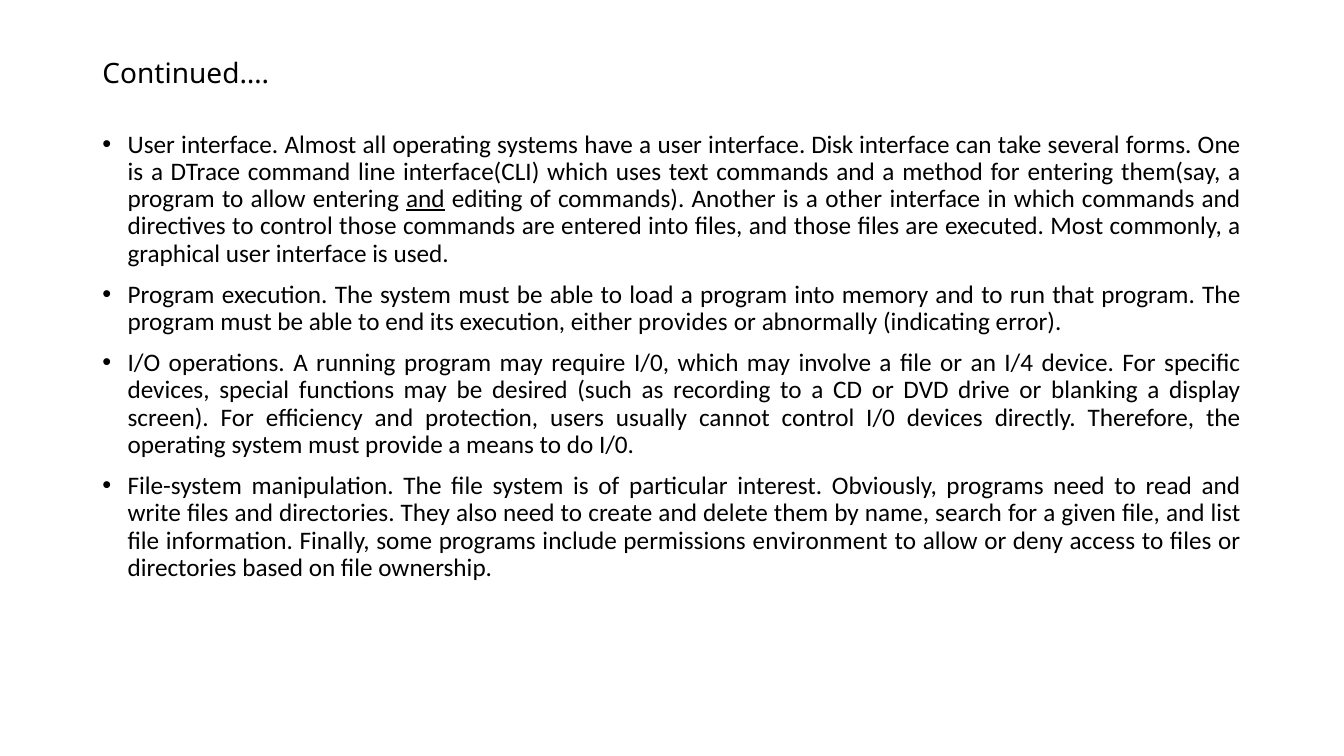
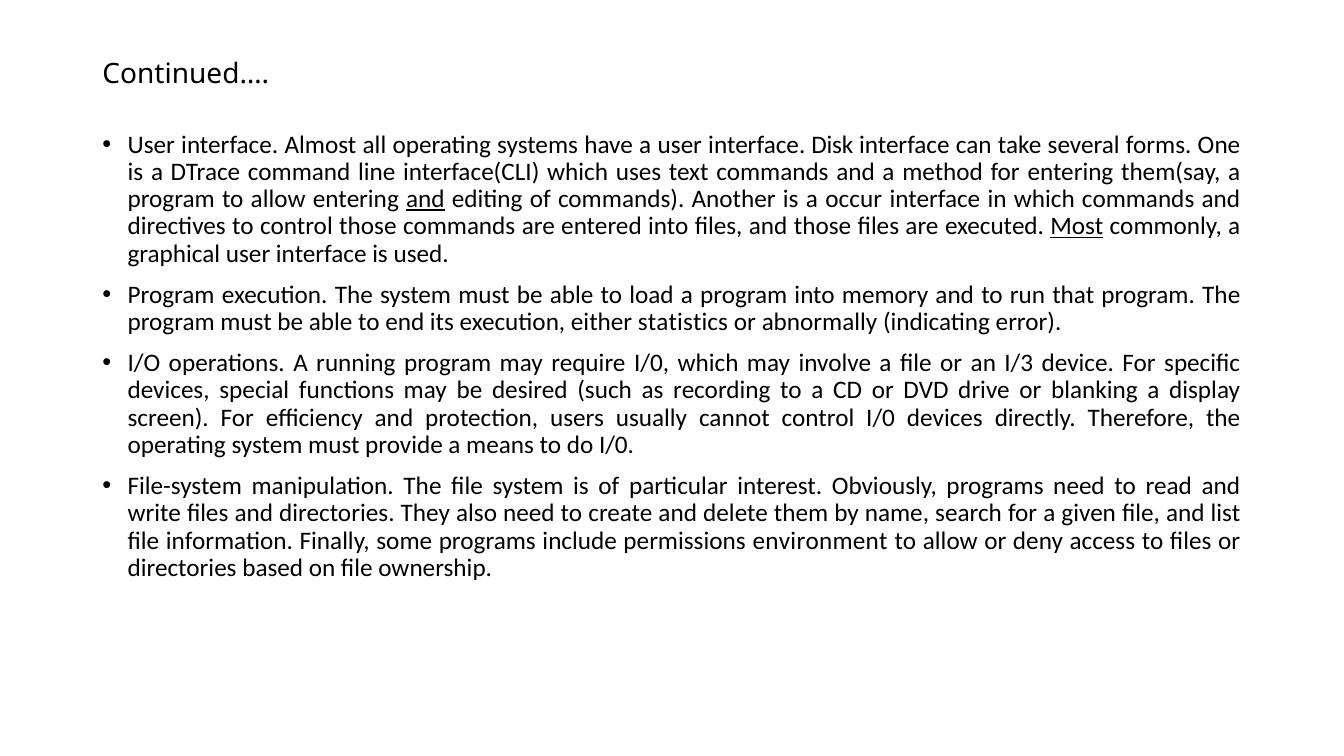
other: other -> occur
Most underline: none -> present
provides: provides -> statistics
I/4: I/4 -> I/3
